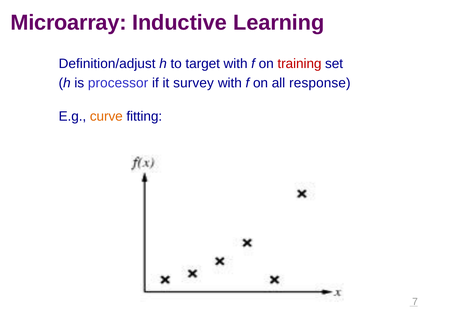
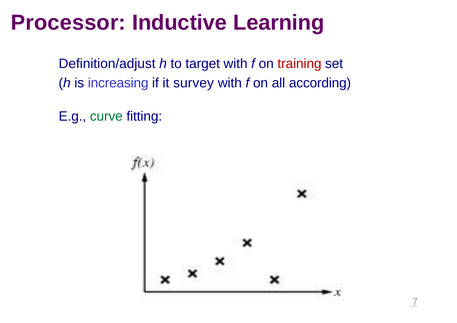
Microarray: Microarray -> Processor
processor: processor -> increasing
response: response -> according
curve colour: orange -> green
